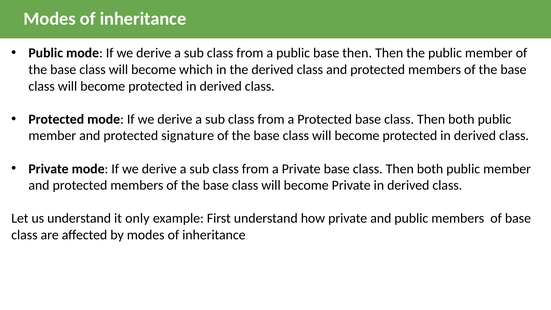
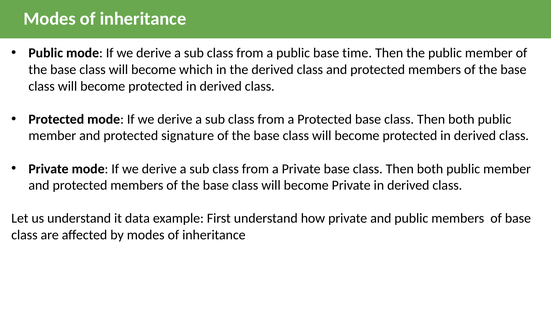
base then: then -> time
only: only -> data
